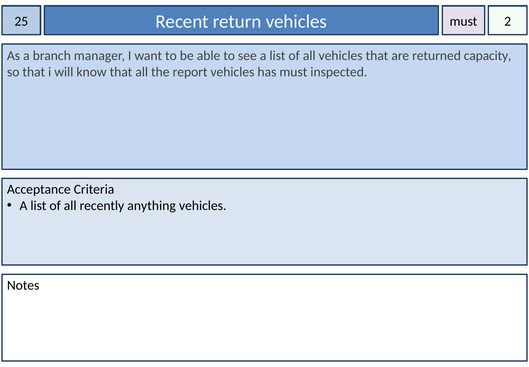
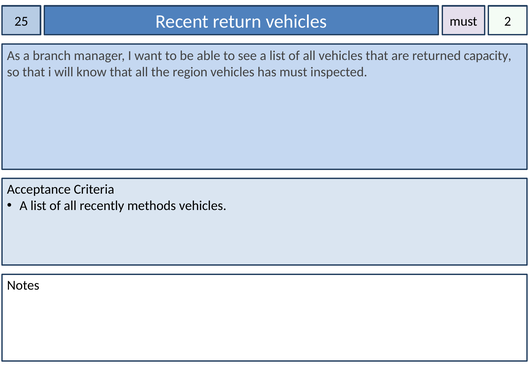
report: report -> region
anything: anything -> methods
